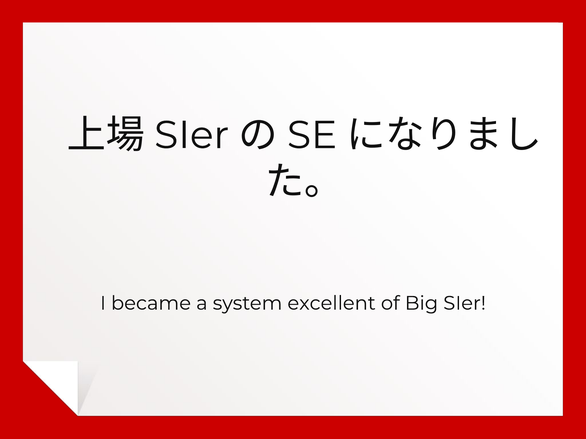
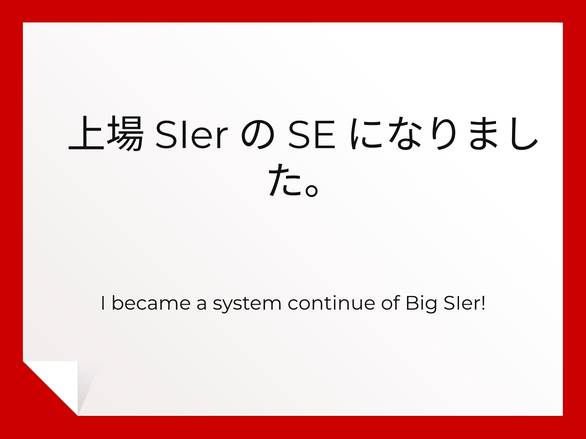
excellent: excellent -> continue
